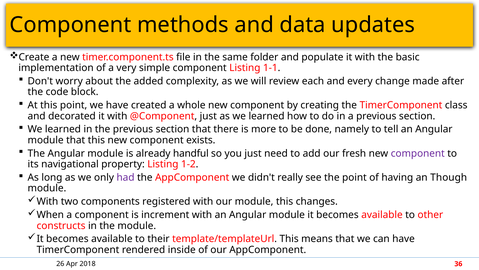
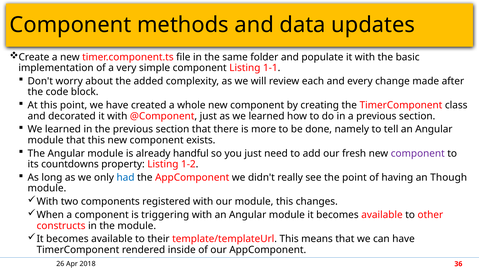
navigational: navigational -> countdowns
had colour: purple -> blue
increment: increment -> triggering
